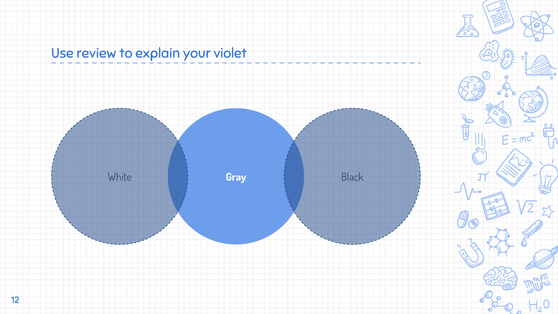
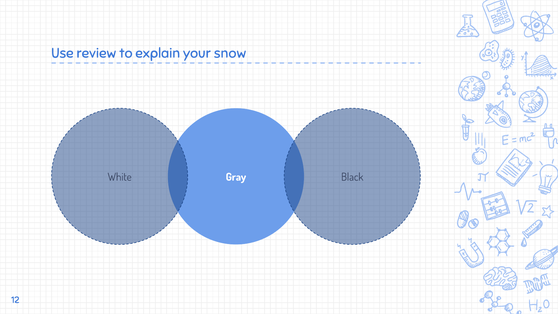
violet: violet -> snow
